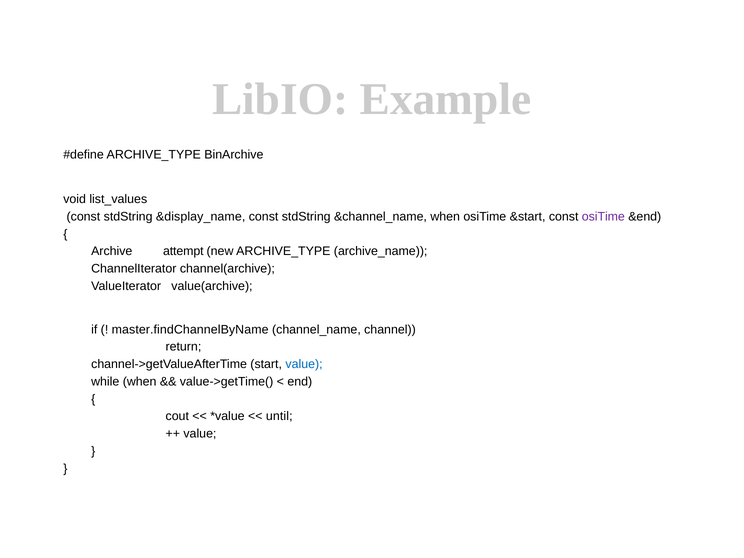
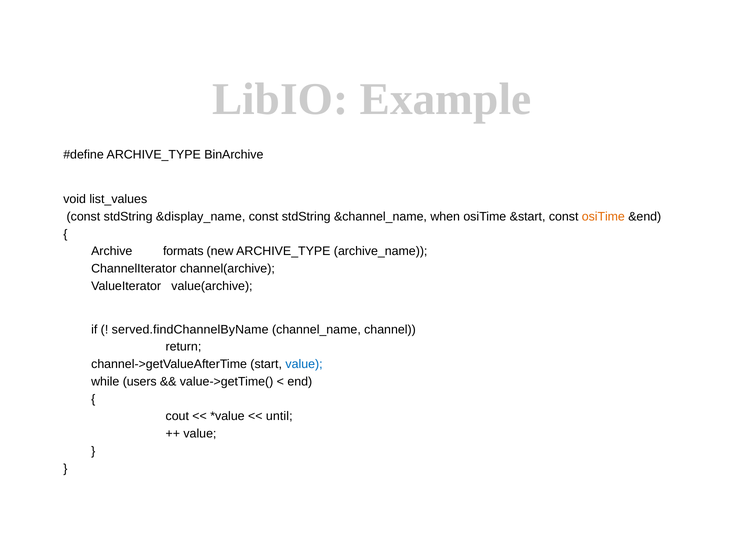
osiTime at (603, 217) colour: purple -> orange
attempt: attempt -> formats
master.findChannelByName: master.findChannelByName -> served.findChannelByName
while when: when -> users
